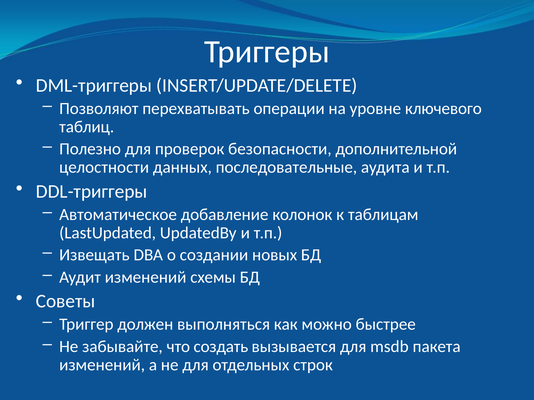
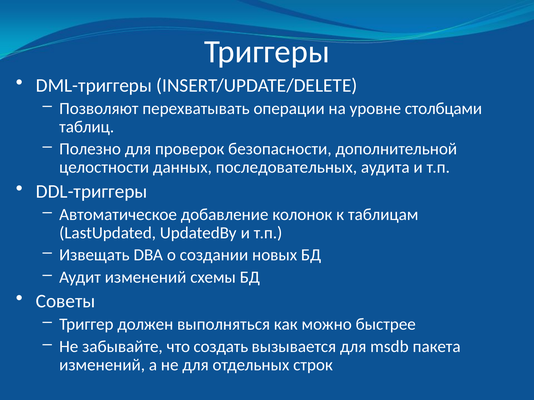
ключевого: ключевого -> столбцами
последовательные: последовательные -> последовательных
